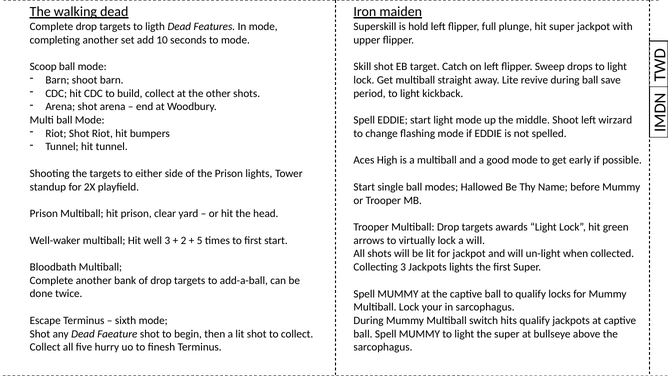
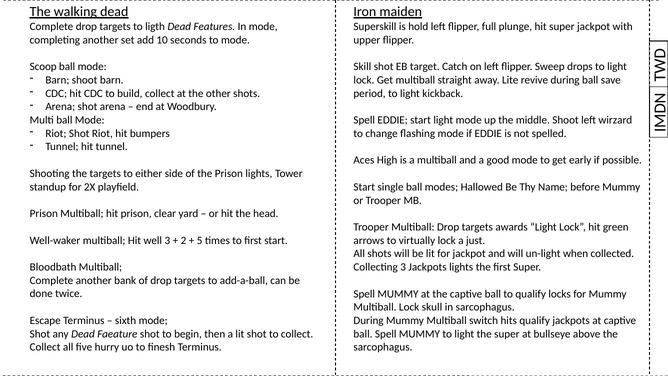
a will: will -> just
your: your -> skull
